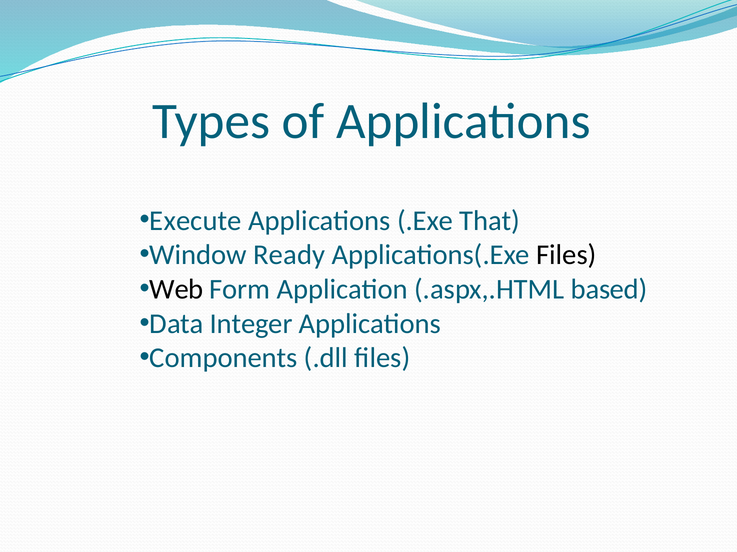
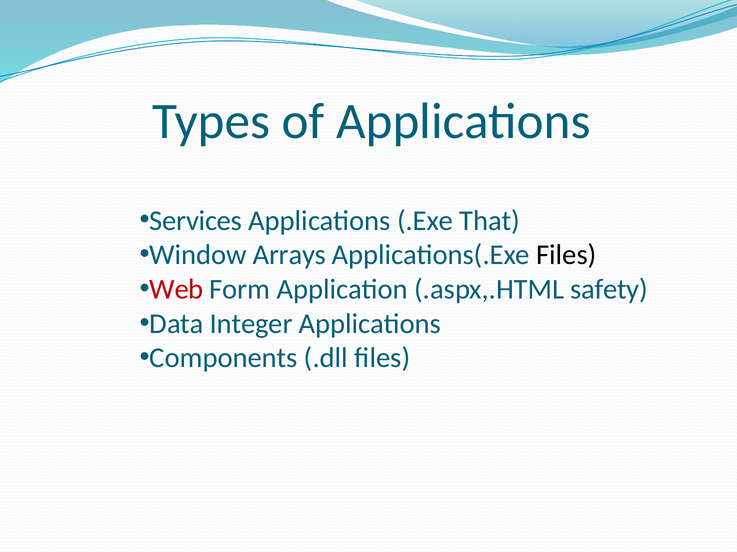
Execute: Execute -> Services
Ready: Ready -> Arrays
Web colour: black -> red
based: based -> safety
